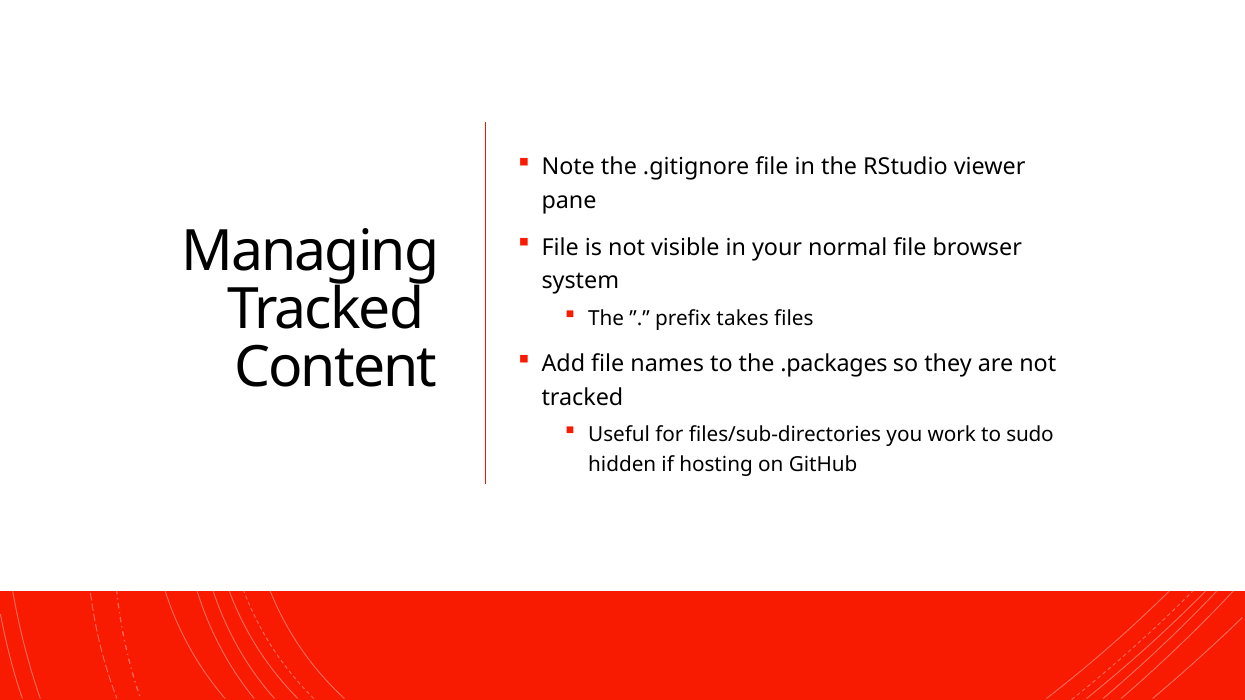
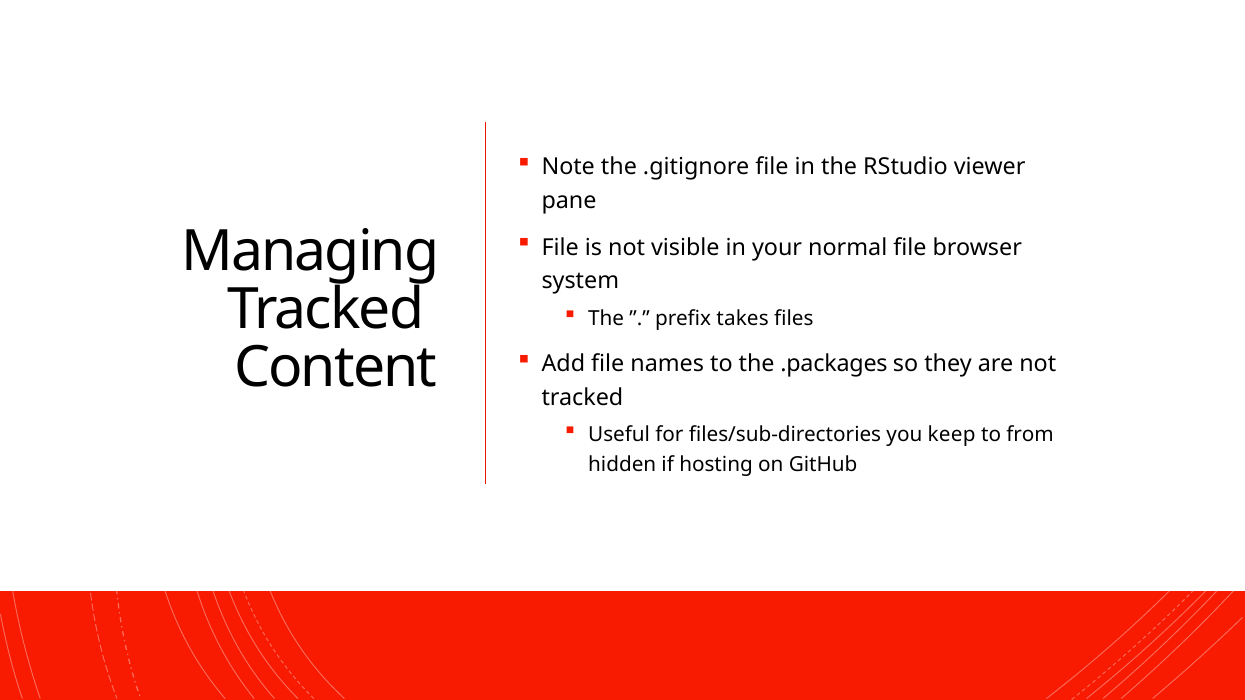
work: work -> keep
sudo: sudo -> from
